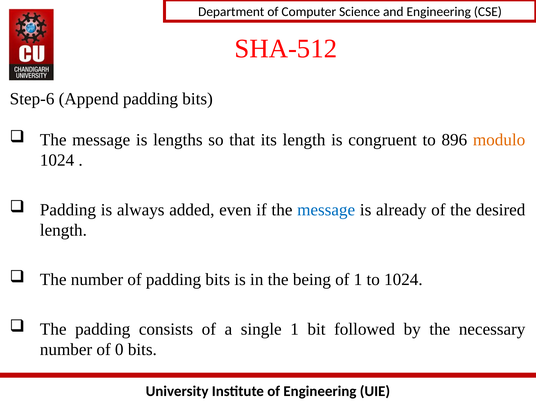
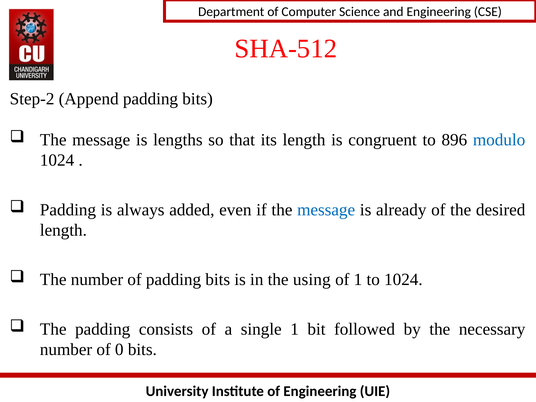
Step-6: Step-6 -> Step-2
modulo colour: orange -> blue
being: being -> using
